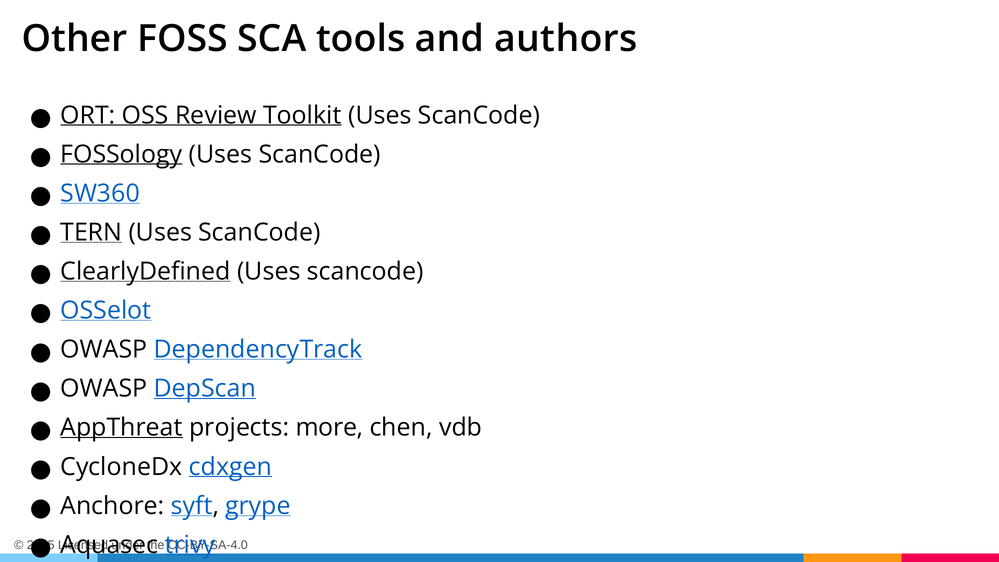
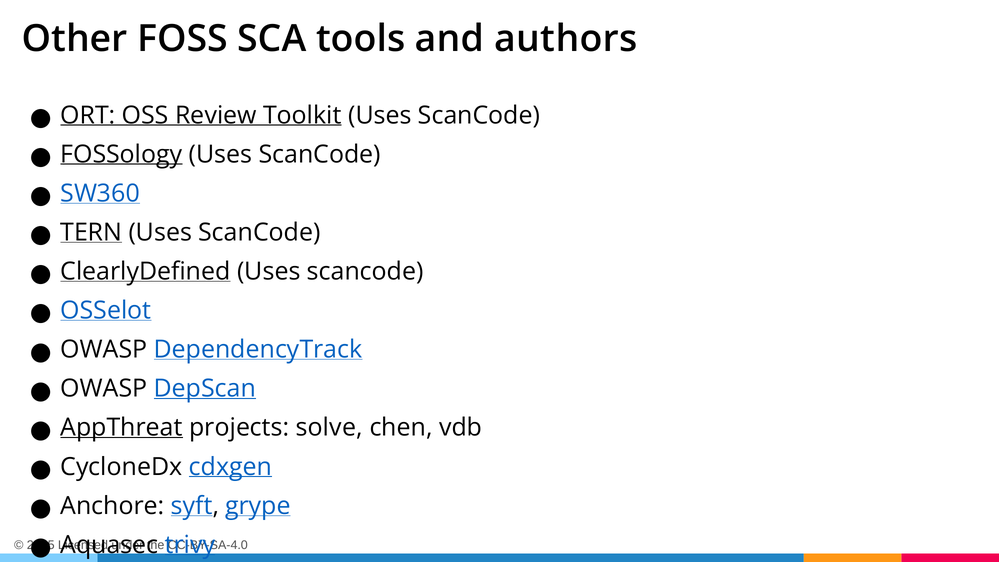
more: more -> solve
